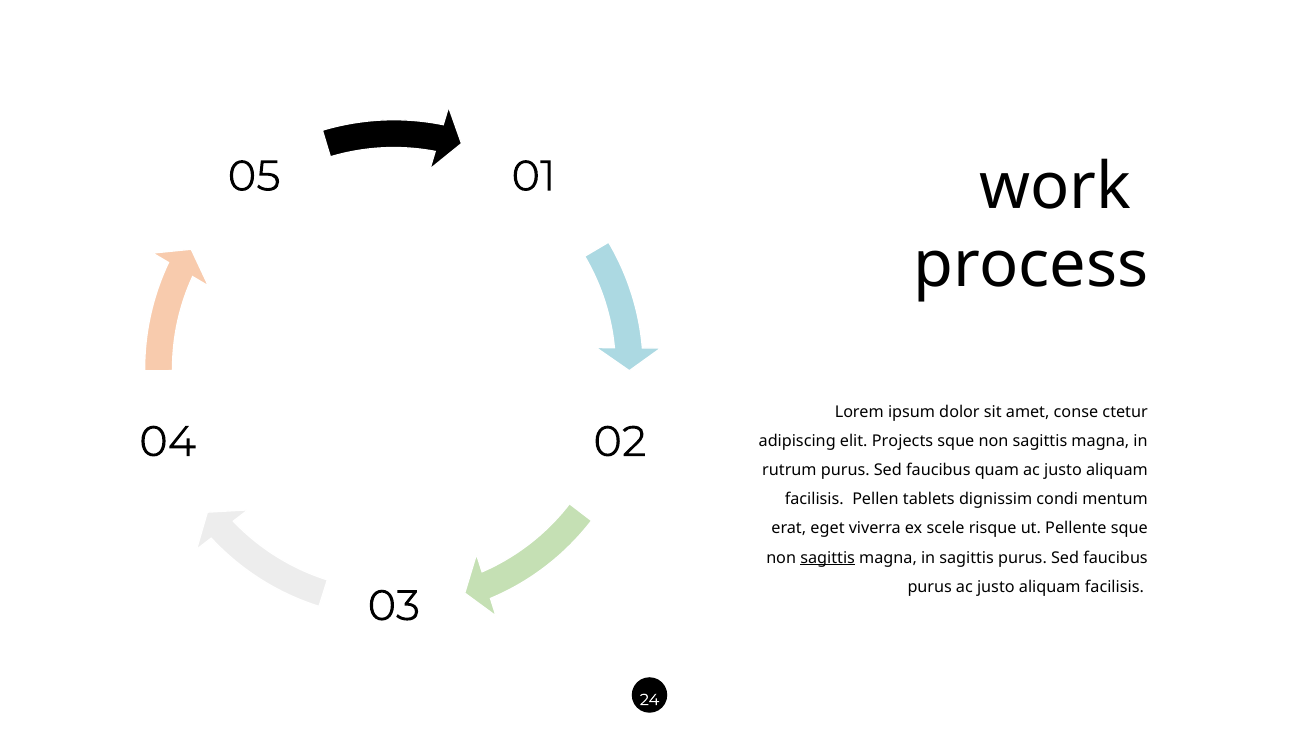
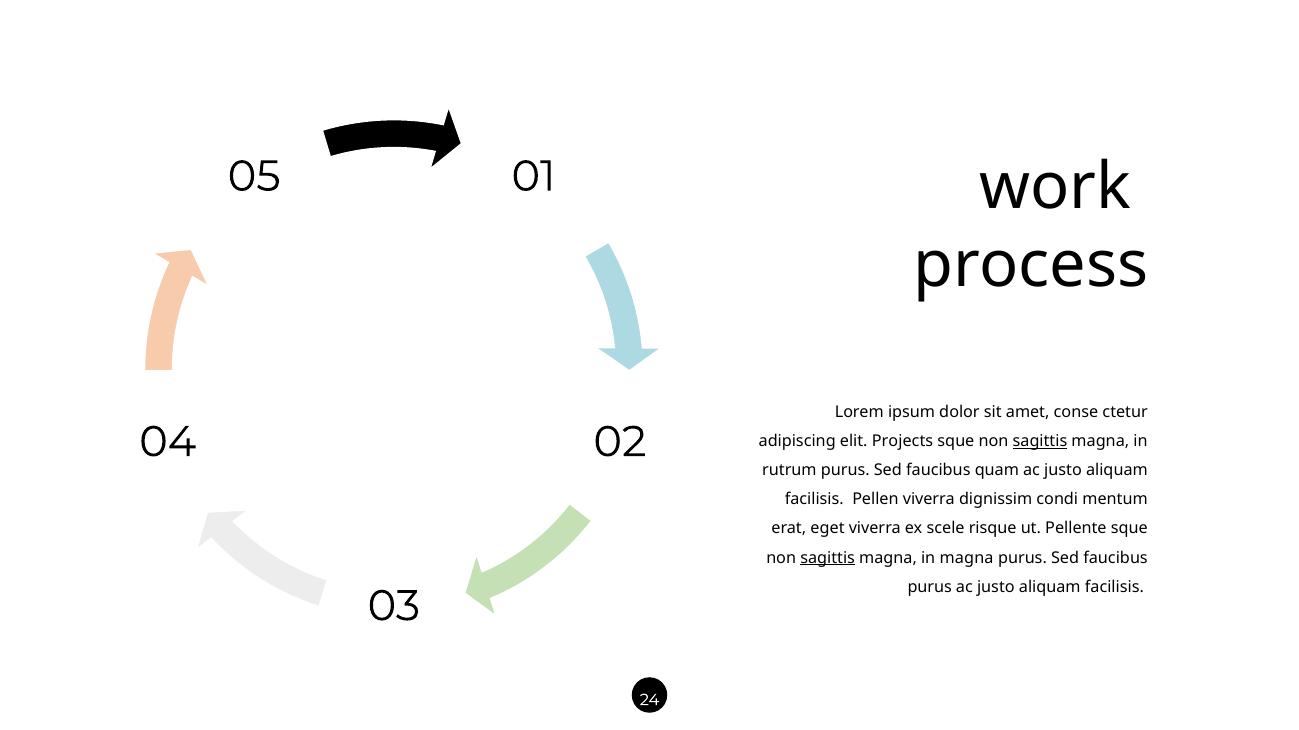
sagittis at (1040, 441) underline: none -> present
Pellen tablets: tablets -> viverra
in sagittis: sagittis -> magna
